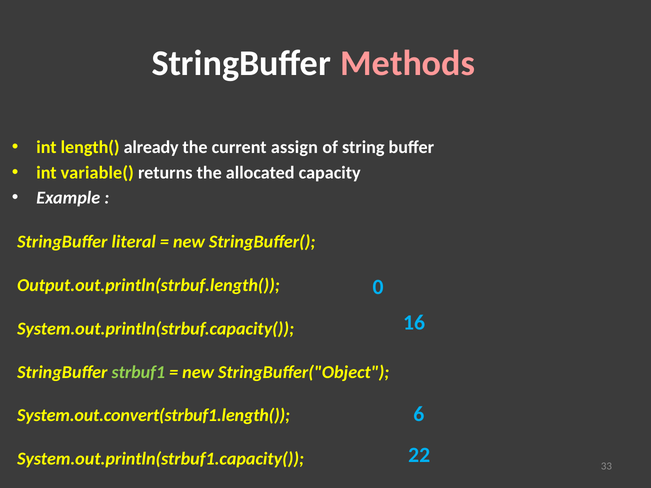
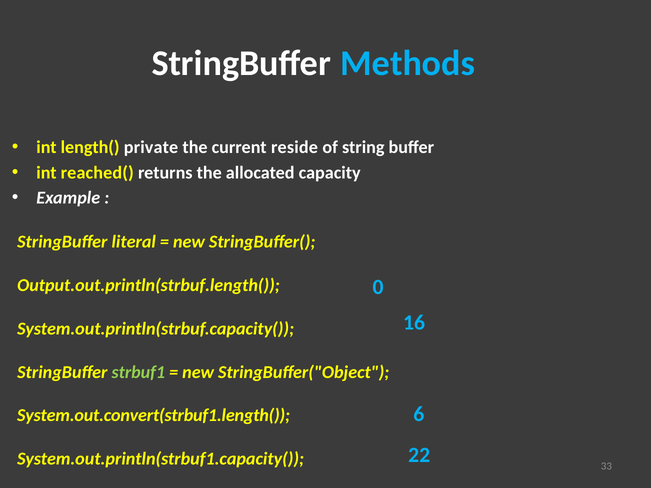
Methods colour: pink -> light blue
already: already -> private
assign: assign -> reside
variable(: variable( -> reached(
